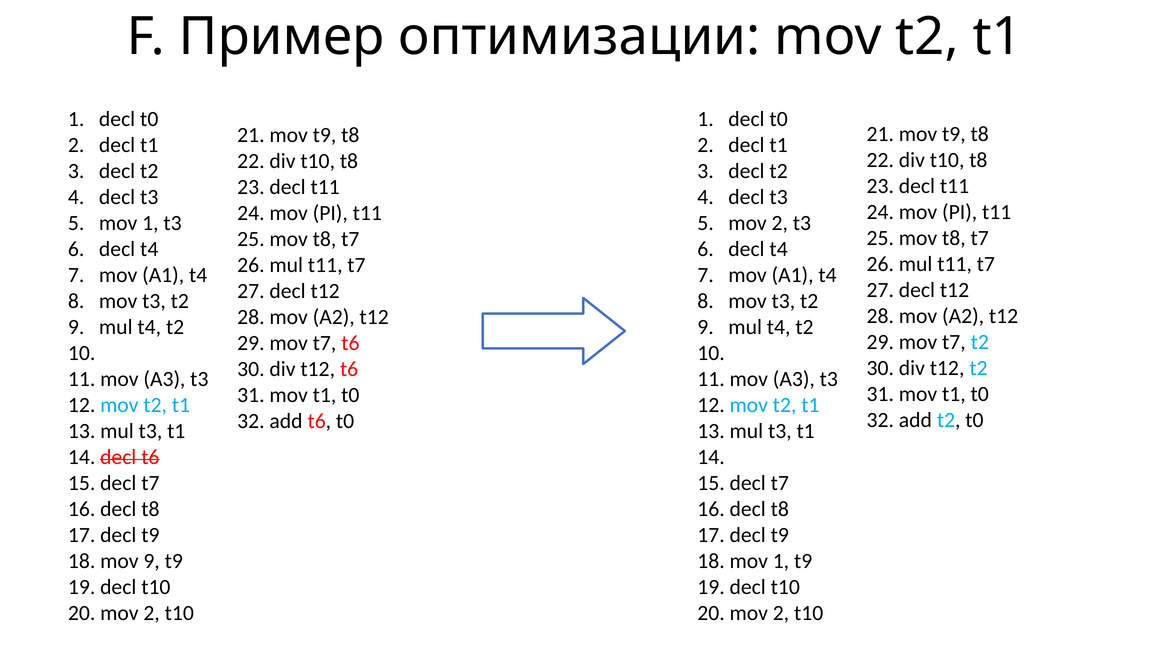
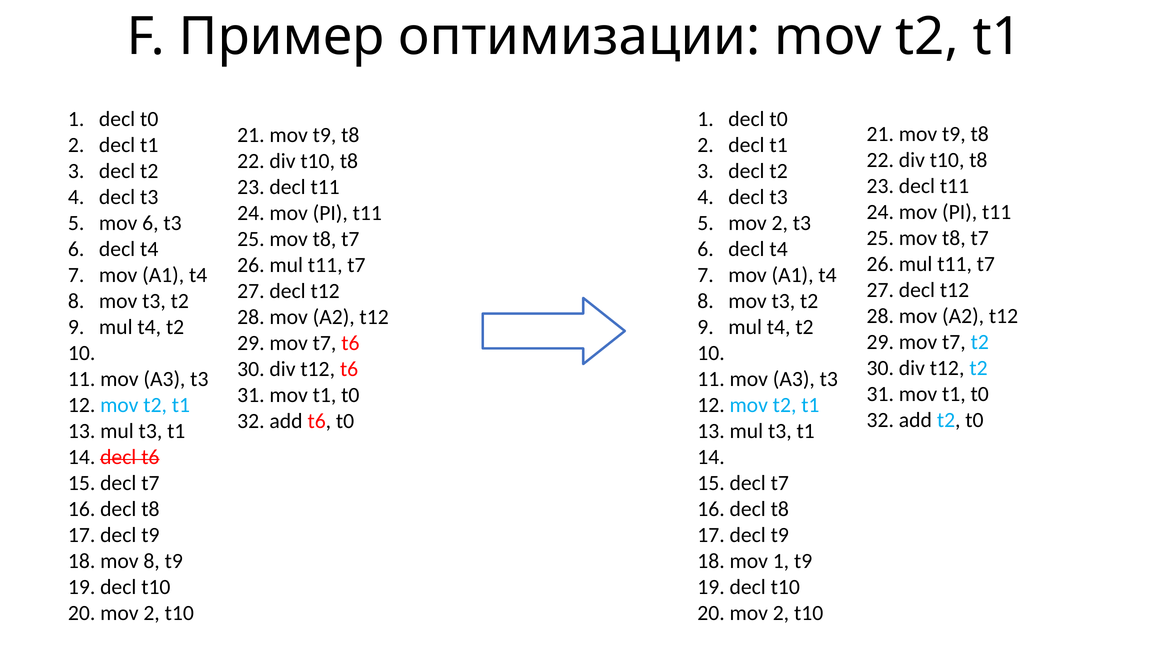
5 mov 1: 1 -> 6
mov 9: 9 -> 8
